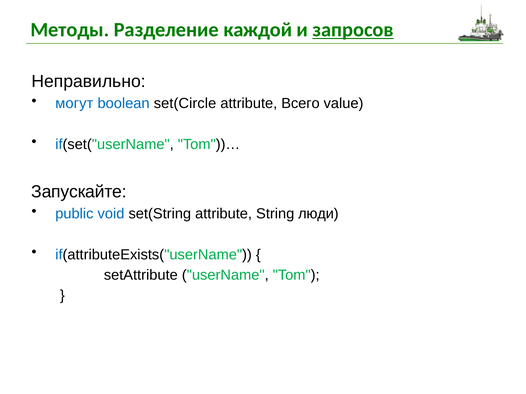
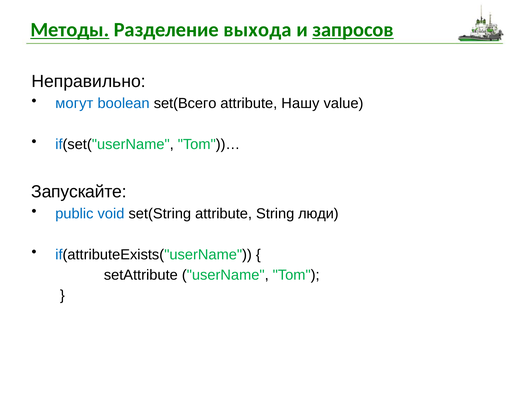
Методы underline: none -> present
каждой: каждой -> выхода
set(Circle: set(Circle -> set(Всего
Всего: Всего -> Нашу
